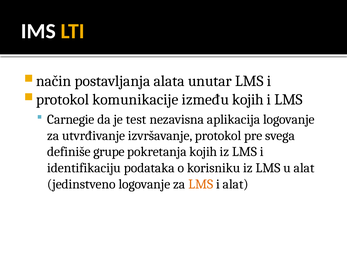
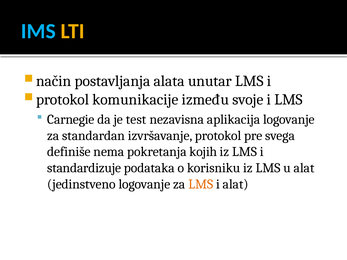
IMS colour: white -> light blue
između kojih: kojih -> svoje
utvrđivanje: utvrđivanje -> standardan
grupe: grupe -> nema
identifikaciju: identifikaciju -> standardizuje
